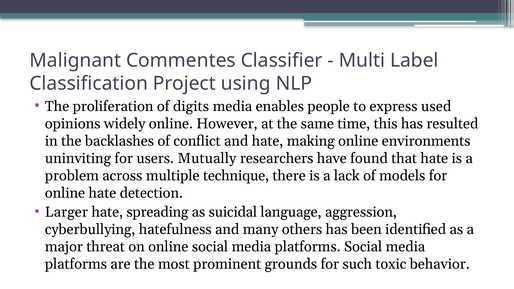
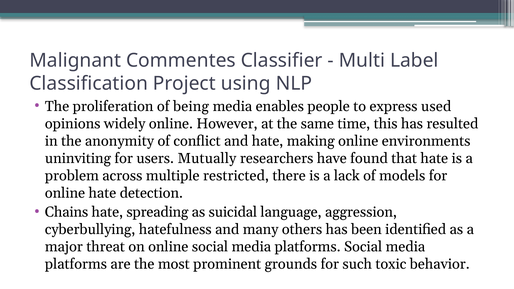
digits: digits -> being
backlashes: backlashes -> anonymity
technique: technique -> restricted
Larger: Larger -> Chains
